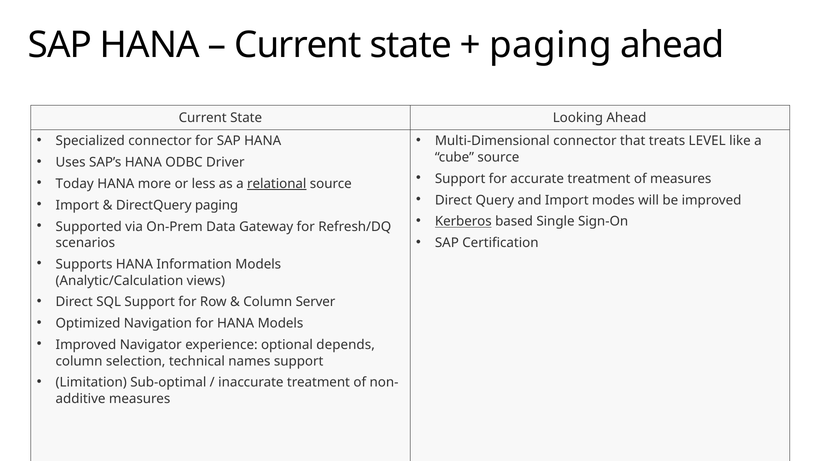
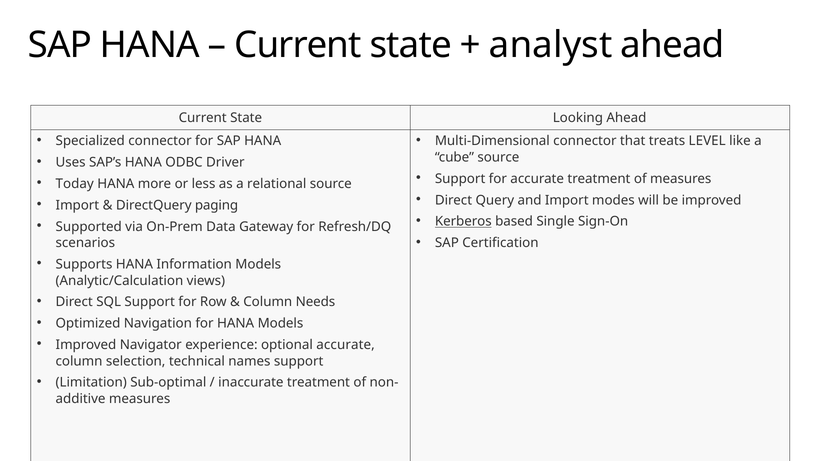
paging at (550, 45): paging -> analyst
relational underline: present -> none
Server: Server -> Needs
optional depends: depends -> accurate
